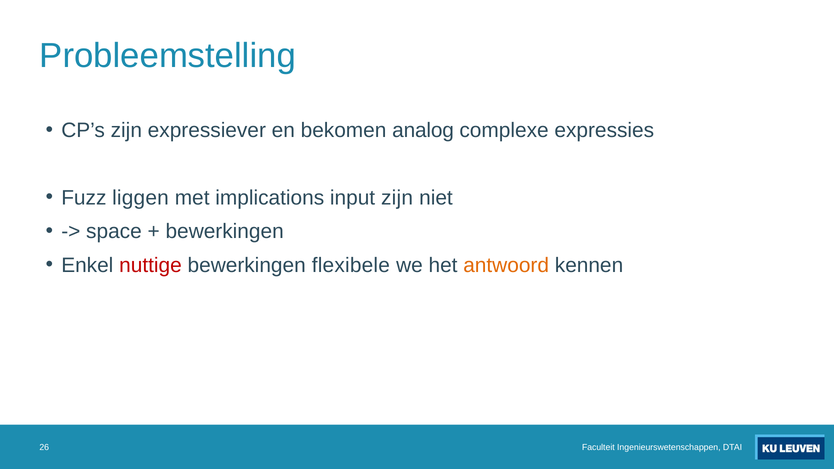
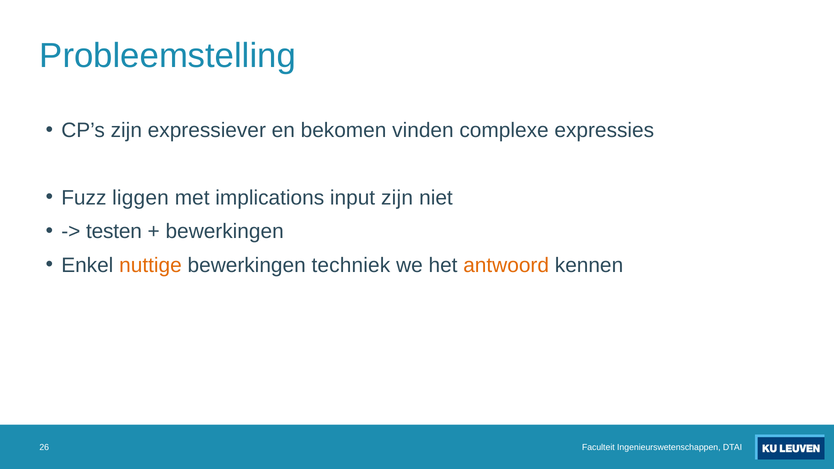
analog: analog -> vinden
space: space -> testen
nuttige colour: red -> orange
flexibele: flexibele -> techniek
